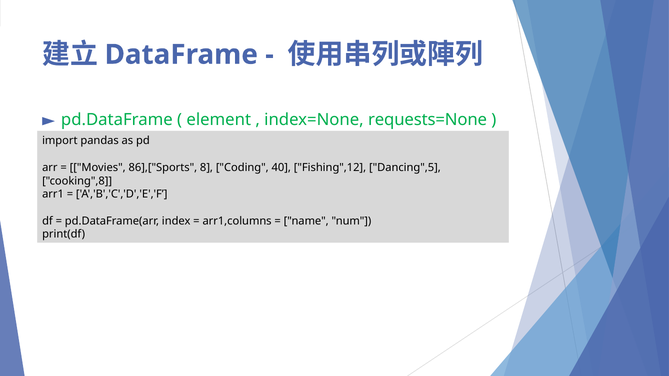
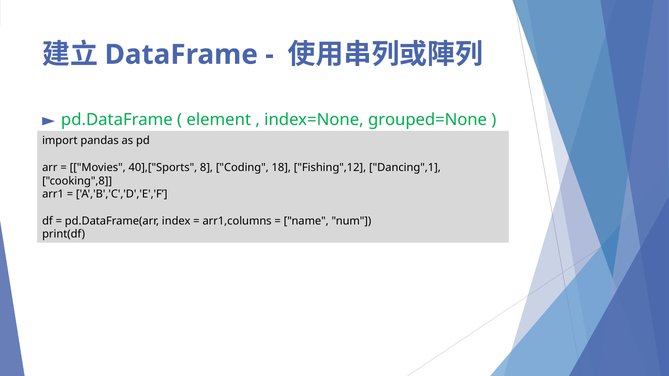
requests=None: requests=None -> grouped=None
86],["Sports: 86],["Sports -> 40],["Sports
40: 40 -> 18
Dancing",5: Dancing",5 -> Dancing",1
